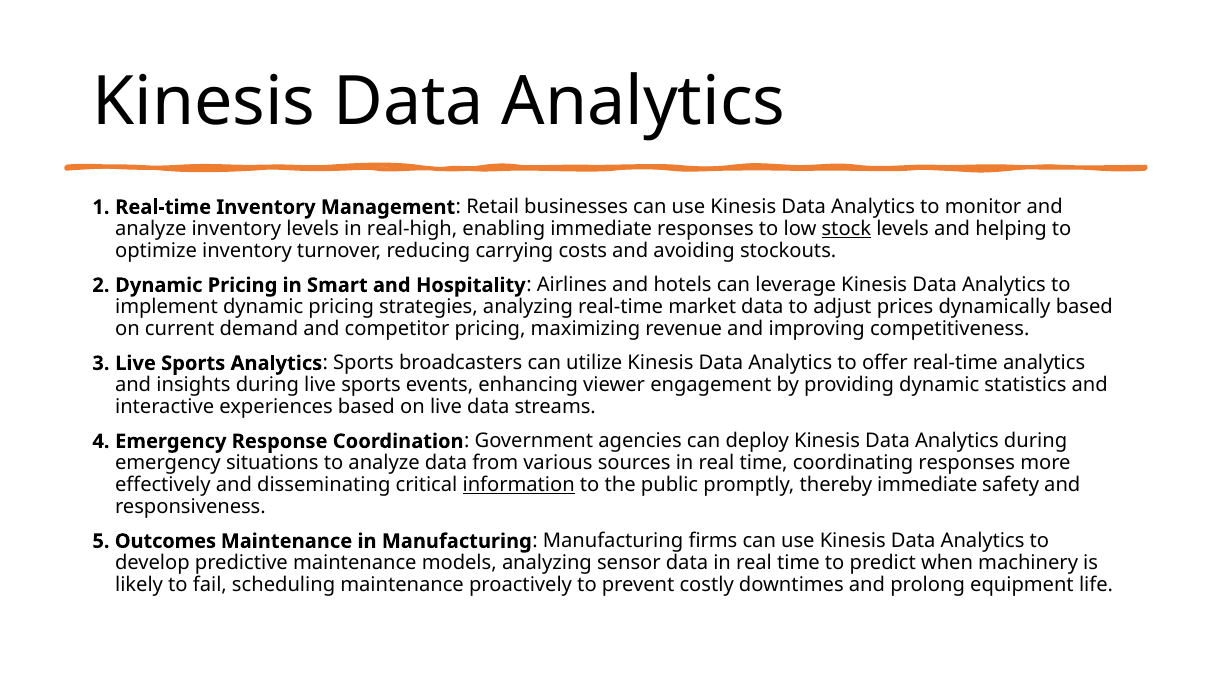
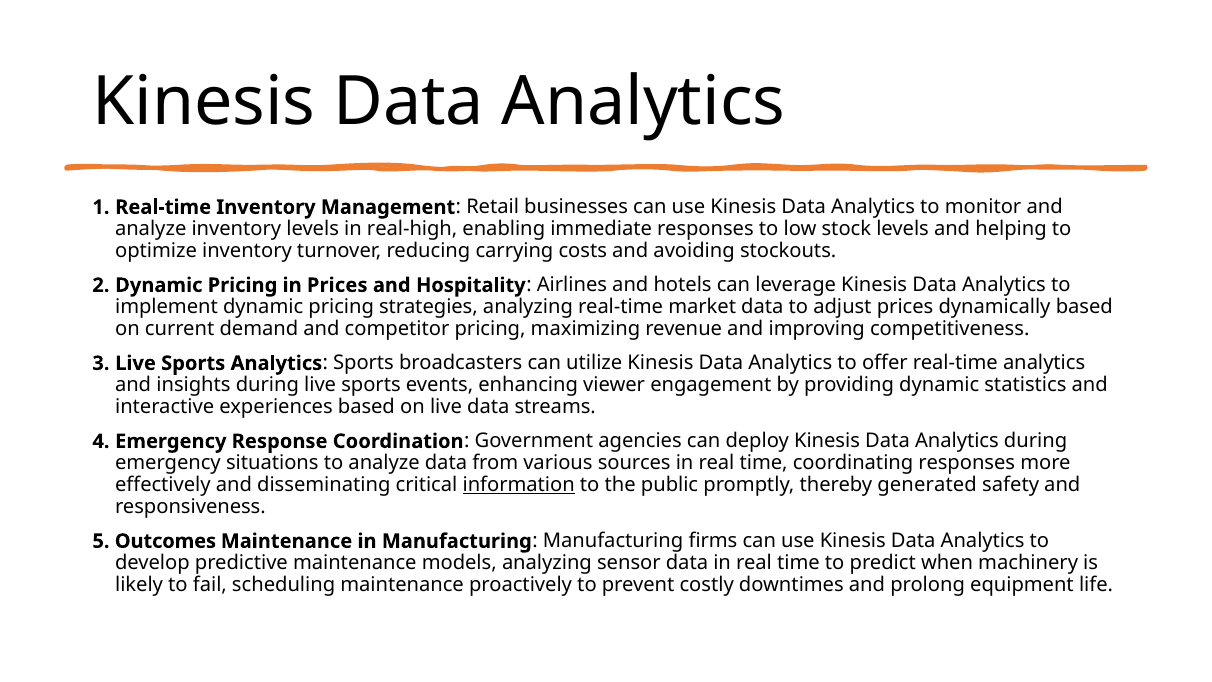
stock underline: present -> none
in Smart: Smart -> Prices
thereby immediate: immediate -> generated
